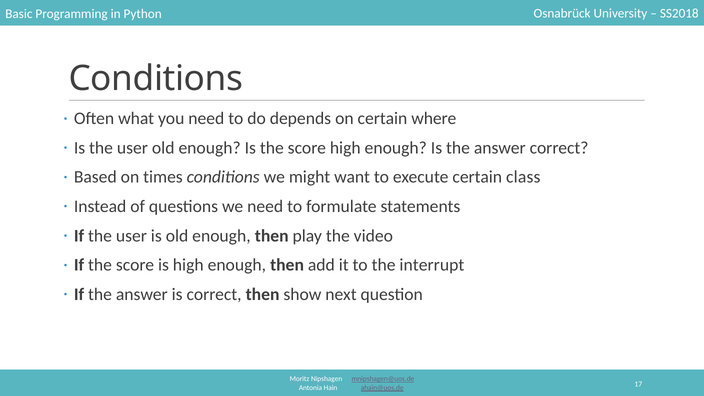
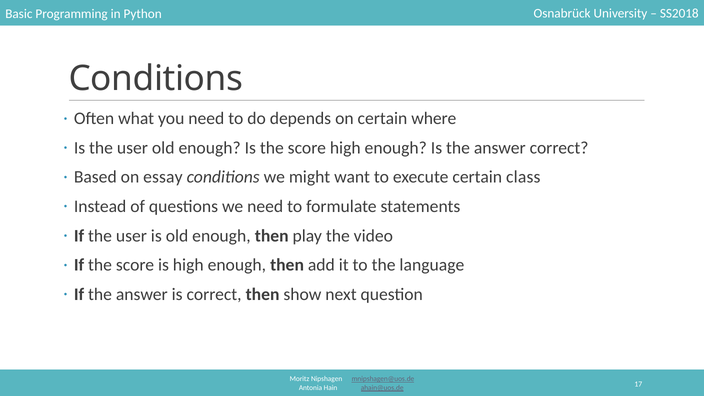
times: times -> essay
interrupt: interrupt -> language
